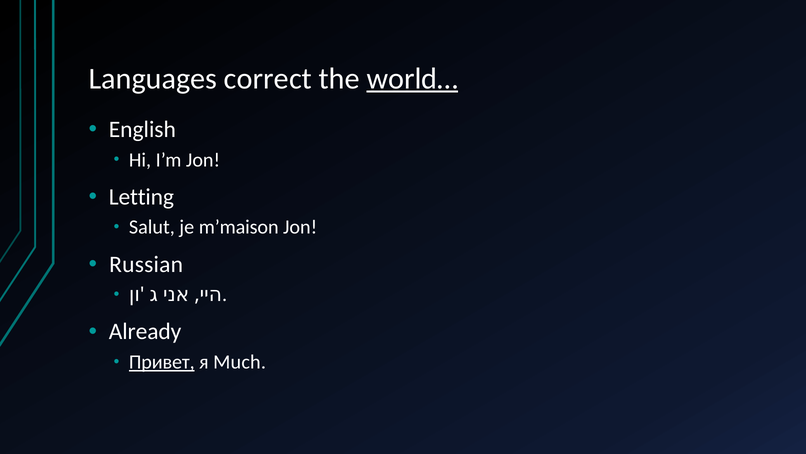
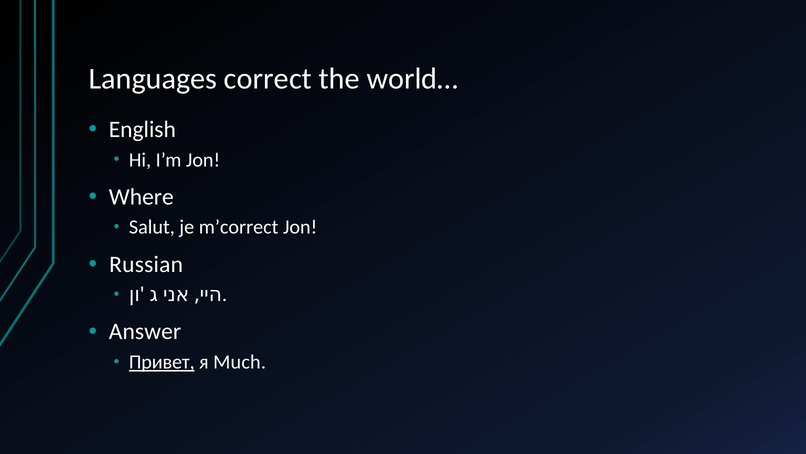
world… underline: present -> none
Letting: Letting -> Where
m’maison: m’maison -> m’correct
Already: Already -> Answer
